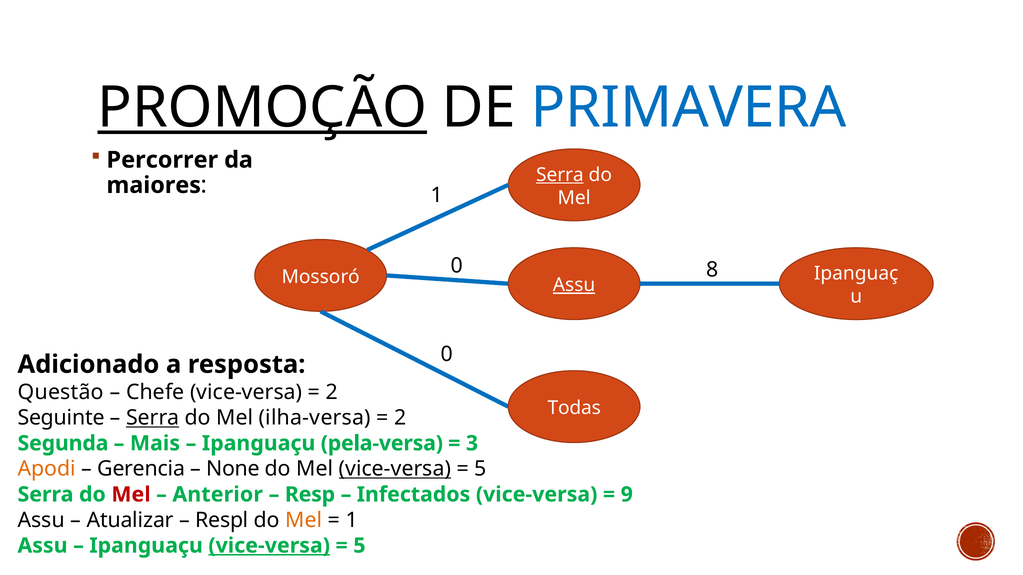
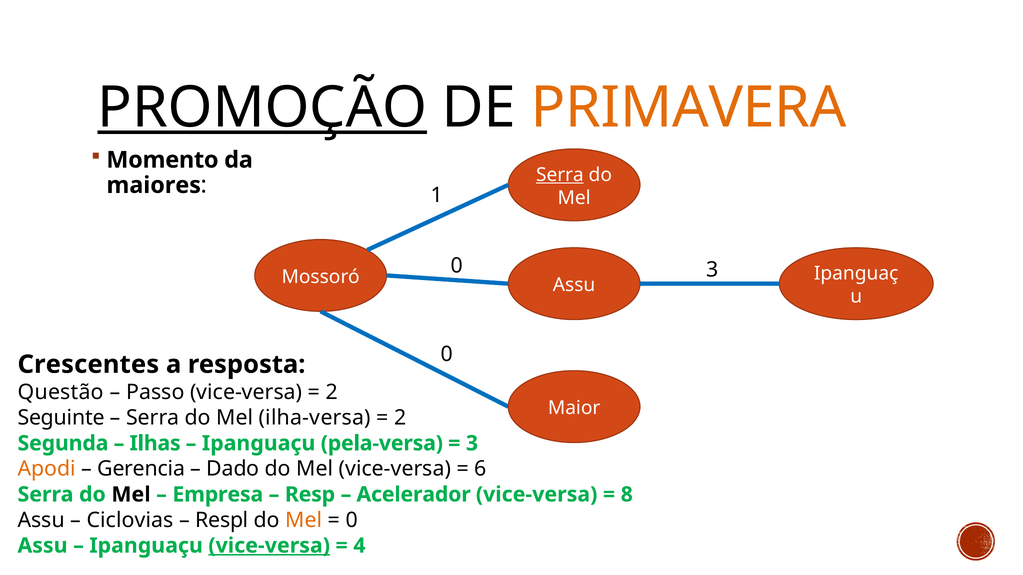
PRIMAVERA colour: blue -> orange
Percorrer: Percorrer -> Momento
0 8: 8 -> 3
Assu at (574, 285) underline: present -> none
Adicionado: Adicionado -> Crescentes
Chefe: Chefe -> Passo
Todas: Todas -> Maior
Serra at (153, 418) underline: present -> none
Mais: Mais -> Ilhas
None: None -> Dado
vice-versa at (395, 469) underline: present -> none
5 at (480, 469): 5 -> 6
Mel at (131, 495) colour: red -> black
Anterior: Anterior -> Empresa
Infectados: Infectados -> Acelerador
9: 9 -> 8
Atualizar: Atualizar -> Ciclovias
1 at (352, 520): 1 -> 0
5 at (359, 546): 5 -> 4
